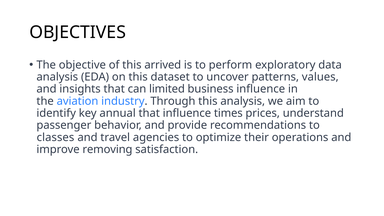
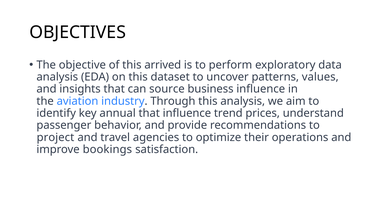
limited: limited -> source
times: times -> trend
classes: classes -> project
removing: removing -> bookings
